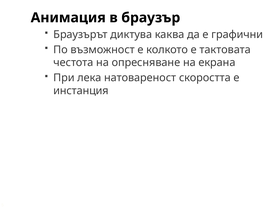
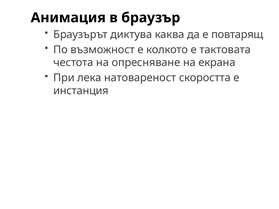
графични: графични -> повтарящ
